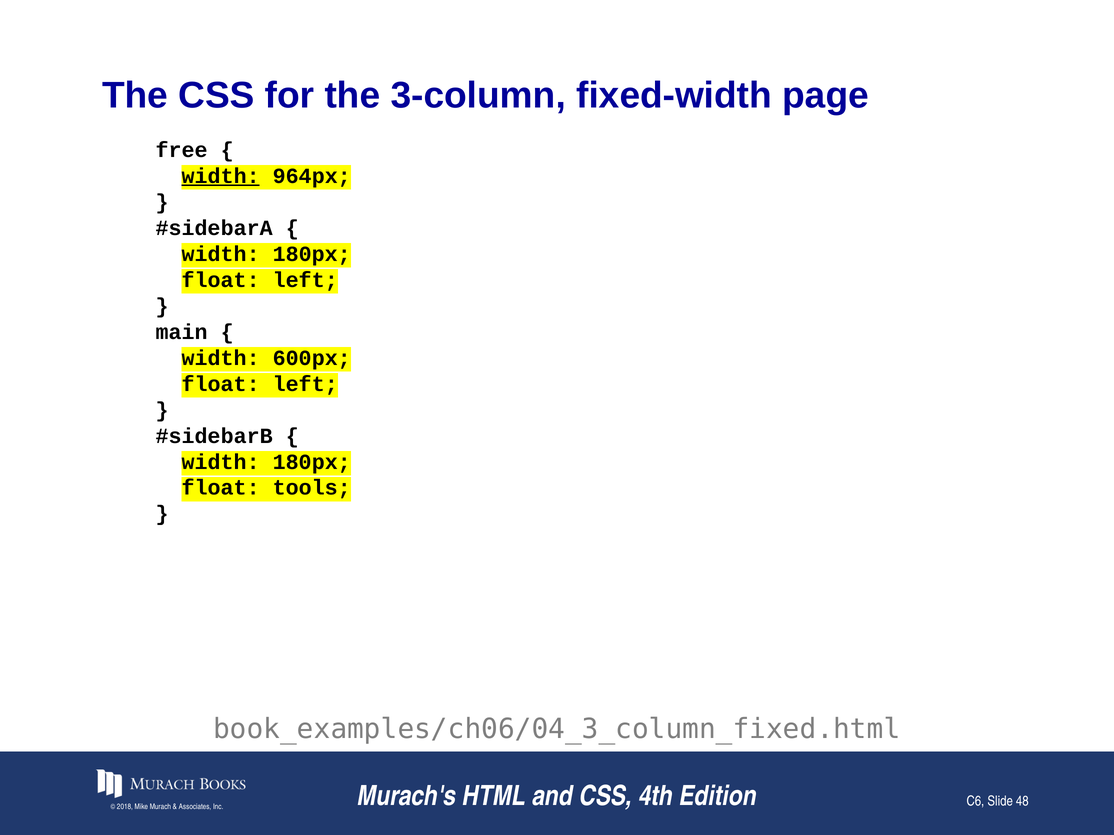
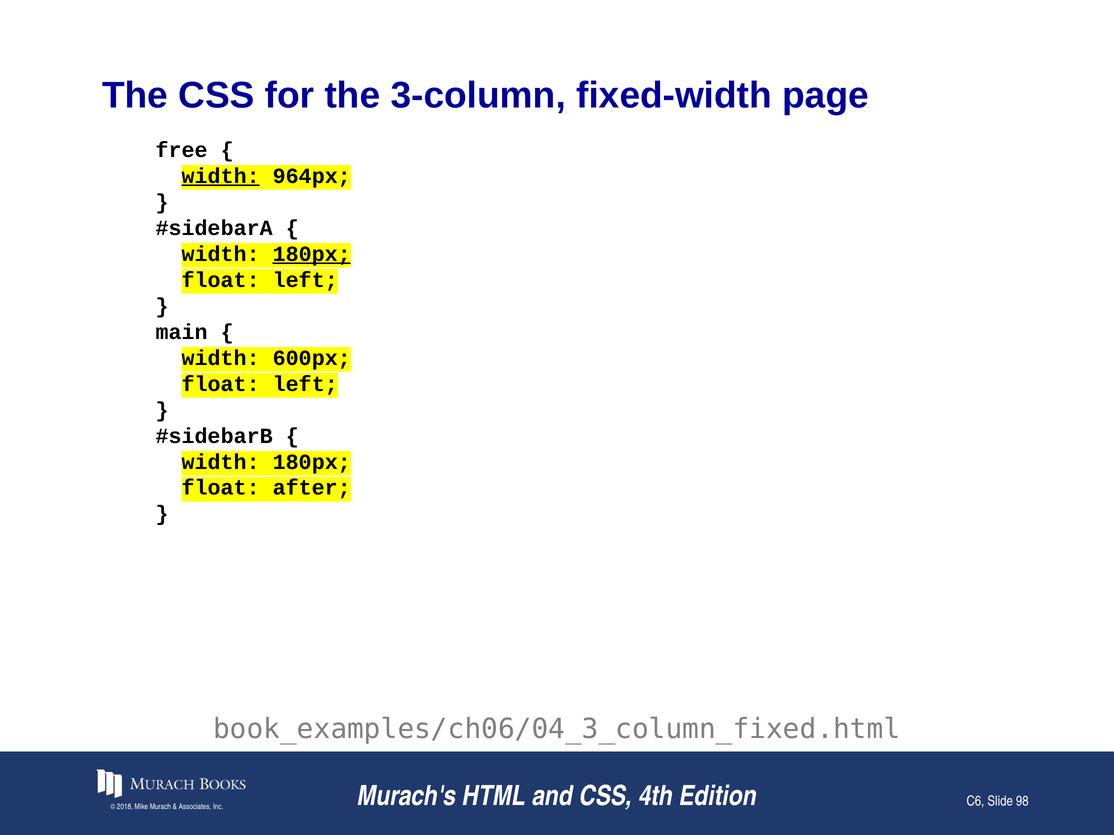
180px at (312, 254) underline: none -> present
tools: tools -> after
48: 48 -> 98
